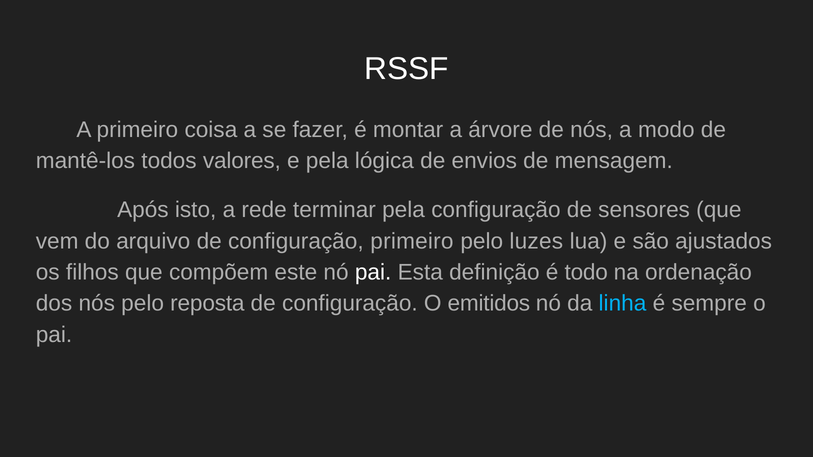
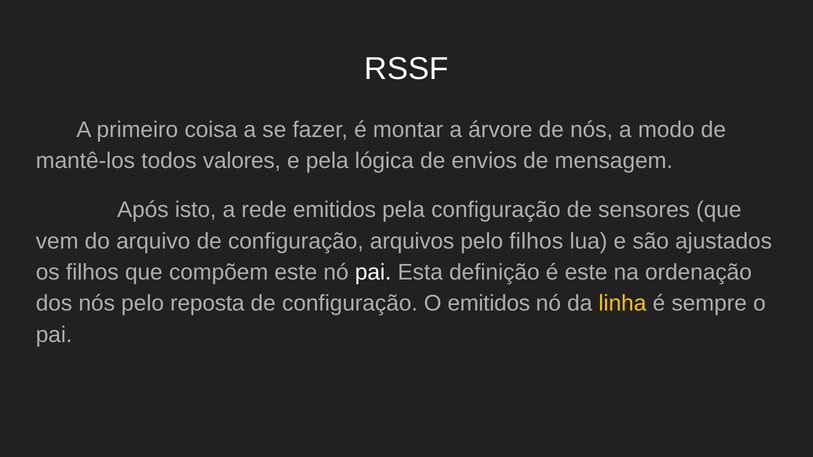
rede terminar: terminar -> emitidos
configuração primeiro: primeiro -> arquivos
pelo luzes: luzes -> filhos
é todo: todo -> este
linha colour: light blue -> yellow
